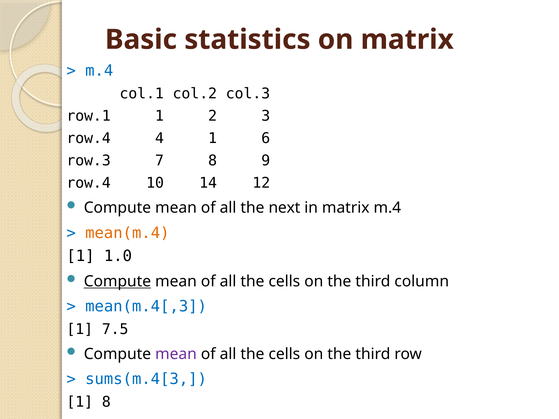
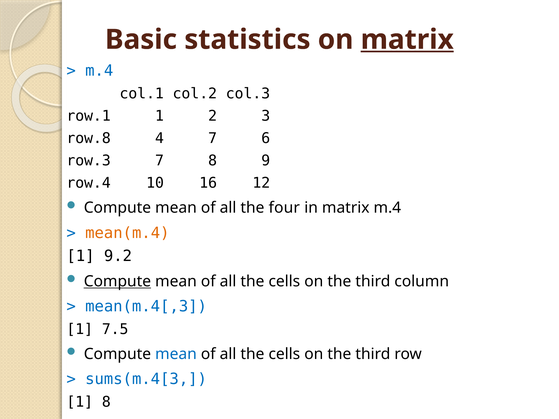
matrix at (407, 40) underline: none -> present
row.4 at (89, 138): row.4 -> row.8
4 1: 1 -> 7
14: 14 -> 16
next: next -> four
1.0: 1.0 -> 9.2
mean at (176, 354) colour: purple -> blue
